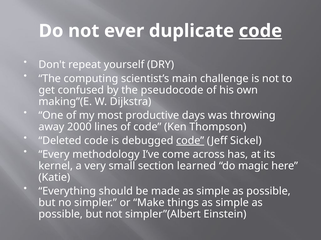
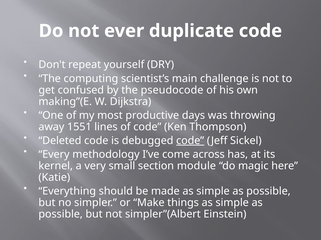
code at (260, 31) underline: present -> none
2000: 2000 -> 1551
learned: learned -> module
